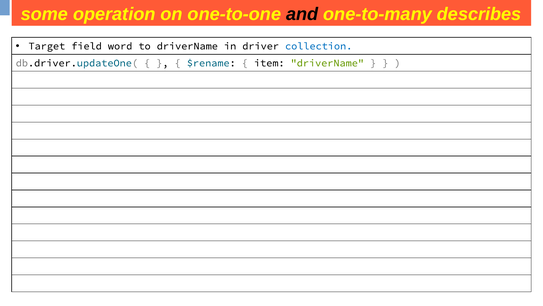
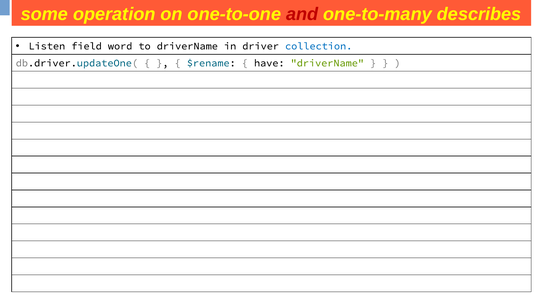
and colour: black -> red
Target: Target -> Listen
item: item -> have
